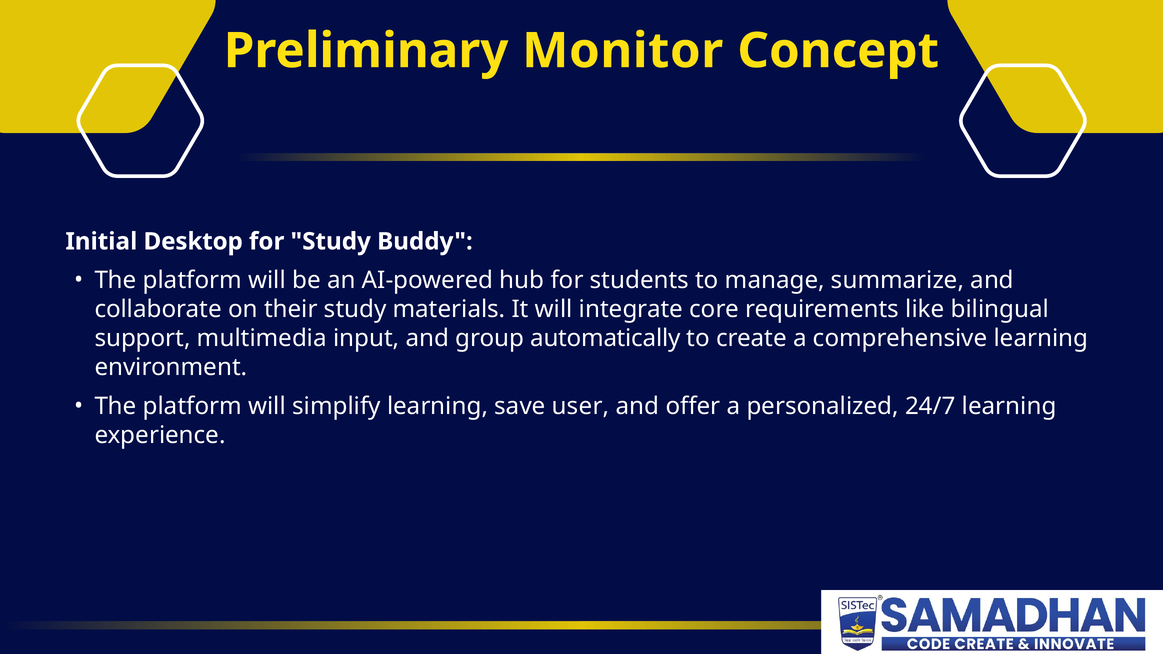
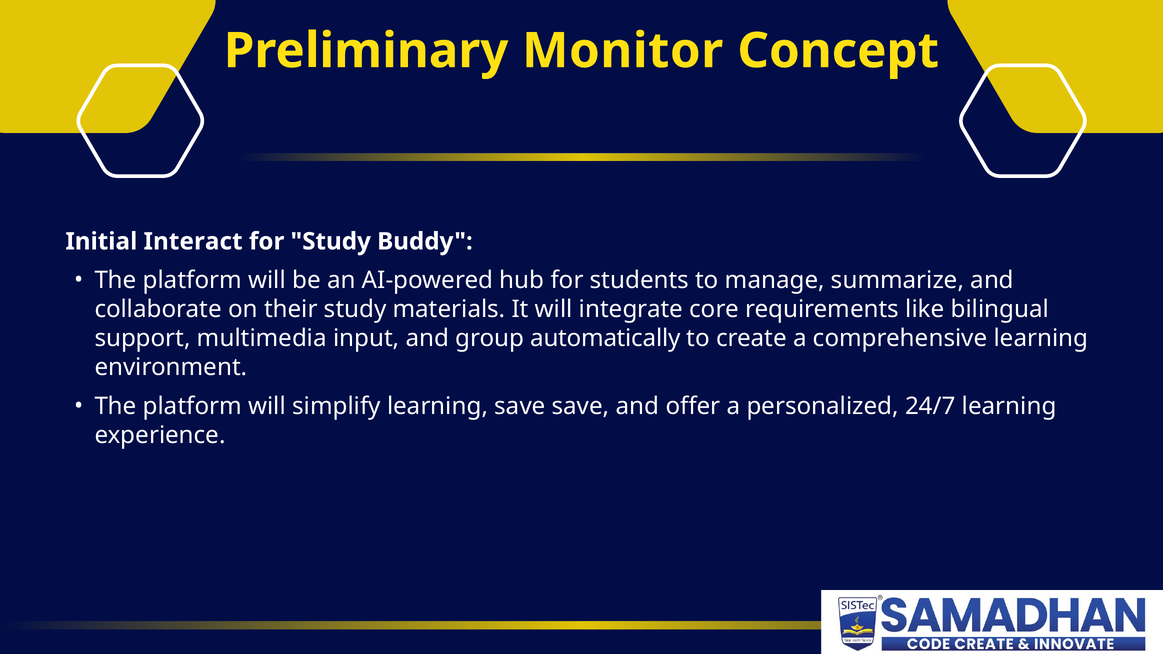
Desktop: Desktop -> Interact
save user: user -> save
